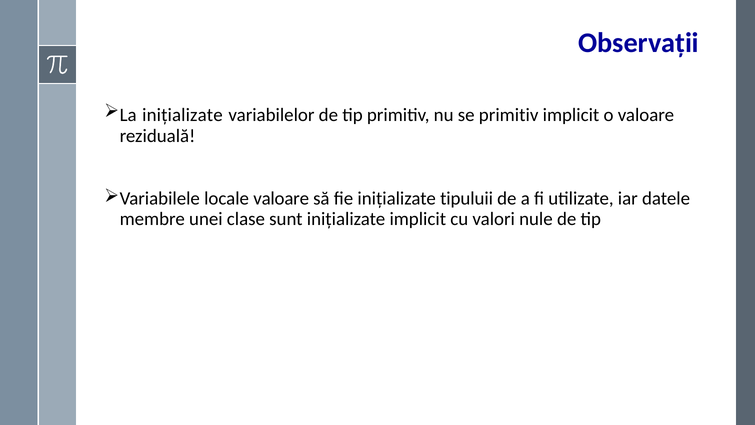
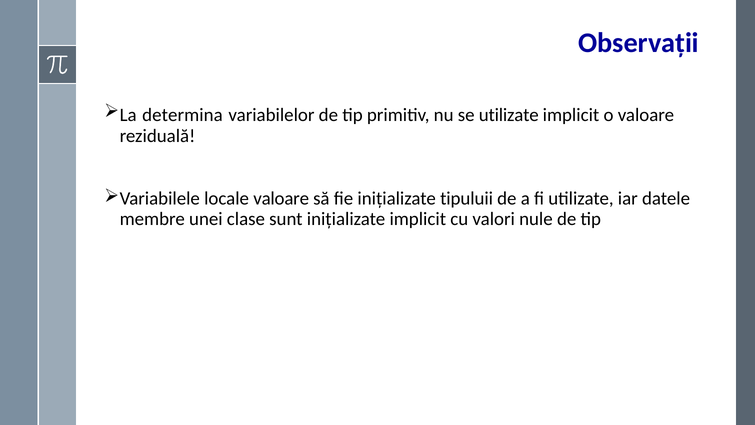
La inițializate: inițializate -> determina
se primitiv: primitiv -> utilizate
